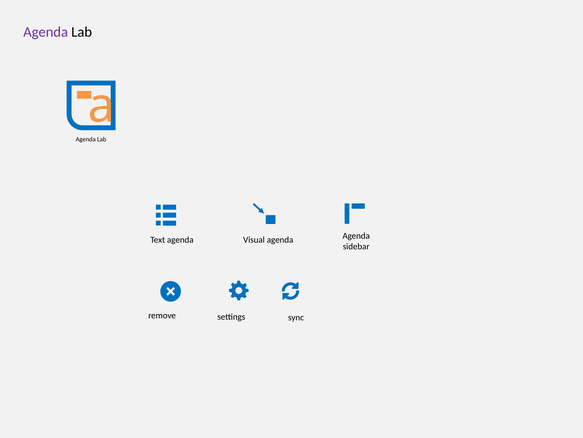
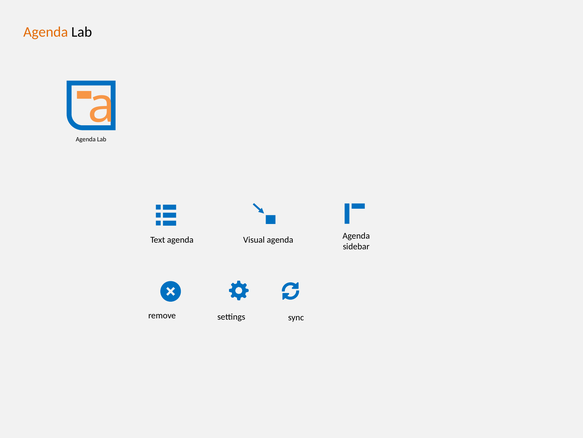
Agenda at (46, 32) colour: purple -> orange
